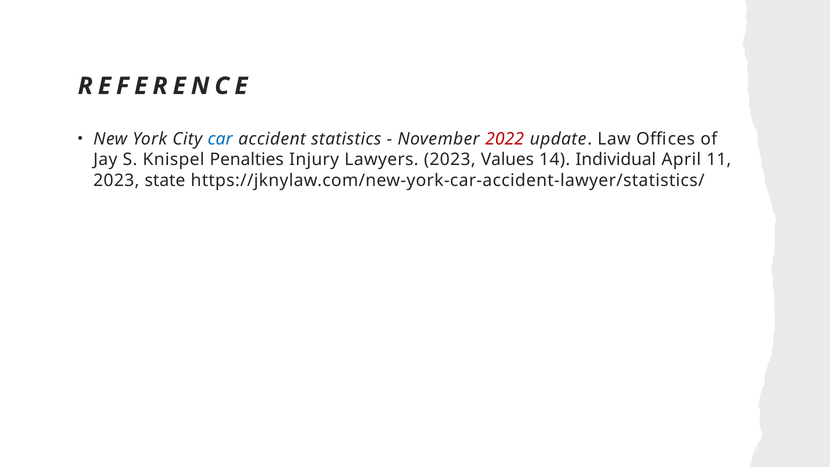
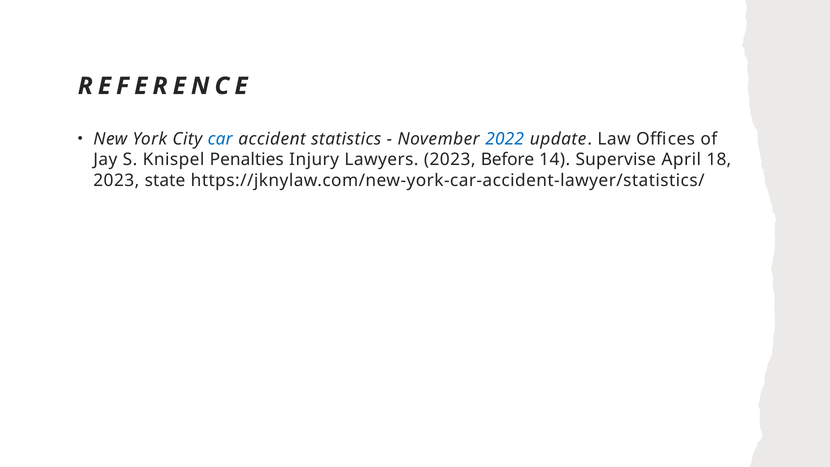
2022 colour: red -> blue
Values: Values -> Before
Individual: Individual -> Supervise
11: 11 -> 18
